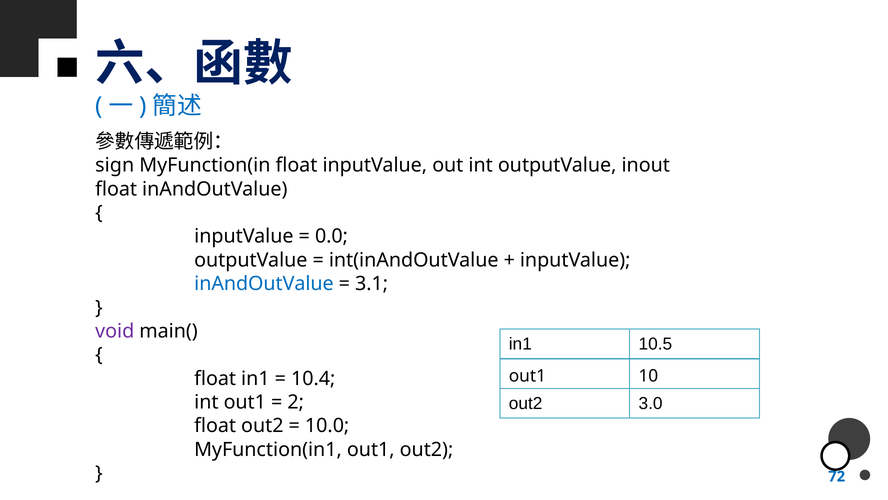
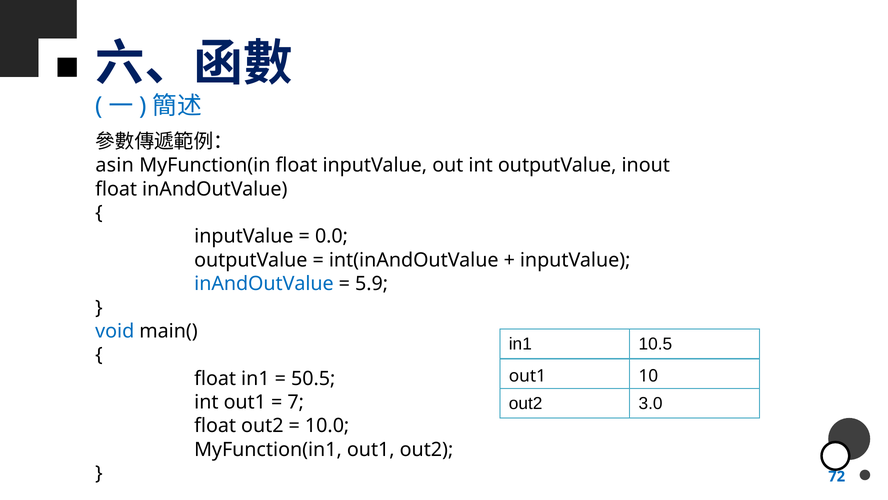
sign: sign -> asin
3.1: 3.1 -> 5.9
void colour: purple -> blue
10.4: 10.4 -> 50.5
2: 2 -> 7
